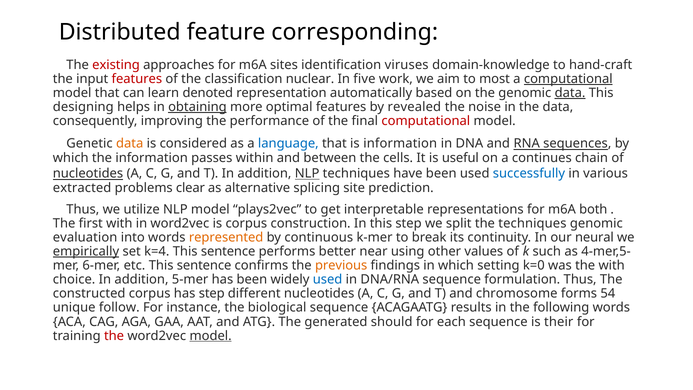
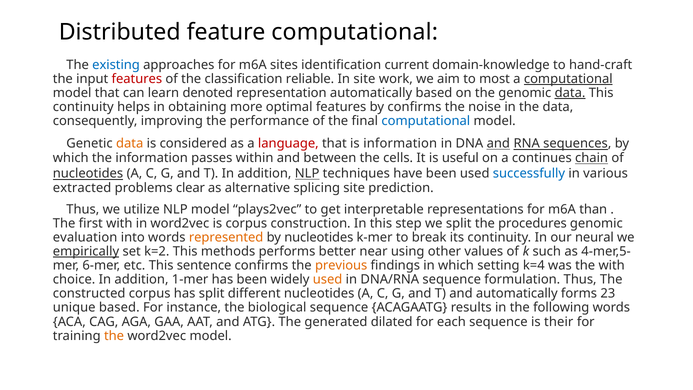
feature corresponding: corresponding -> computational
existing colour: red -> blue
viruses: viruses -> current
nuclear: nuclear -> reliable
In five: five -> site
designing at (83, 107): designing -> continuity
obtaining underline: present -> none
by revealed: revealed -> confirms
computational at (426, 121) colour: red -> blue
language colour: blue -> red
and at (498, 144) underline: none -> present
chain underline: none -> present
both: both -> than
the techniques: techniques -> procedures
by continuous: continuous -> nucleotides
k=4: k=4 -> k=2
sentence at (228, 251): sentence -> methods
k=0: k=0 -> k=4
5-mer: 5-mer -> 1-mer
used at (328, 279) colour: blue -> orange
has step: step -> split
and chromosome: chromosome -> automatically
54: 54 -> 23
unique follow: follow -> based
should: should -> dilated
the at (114, 336) colour: red -> orange
model at (211, 336) underline: present -> none
